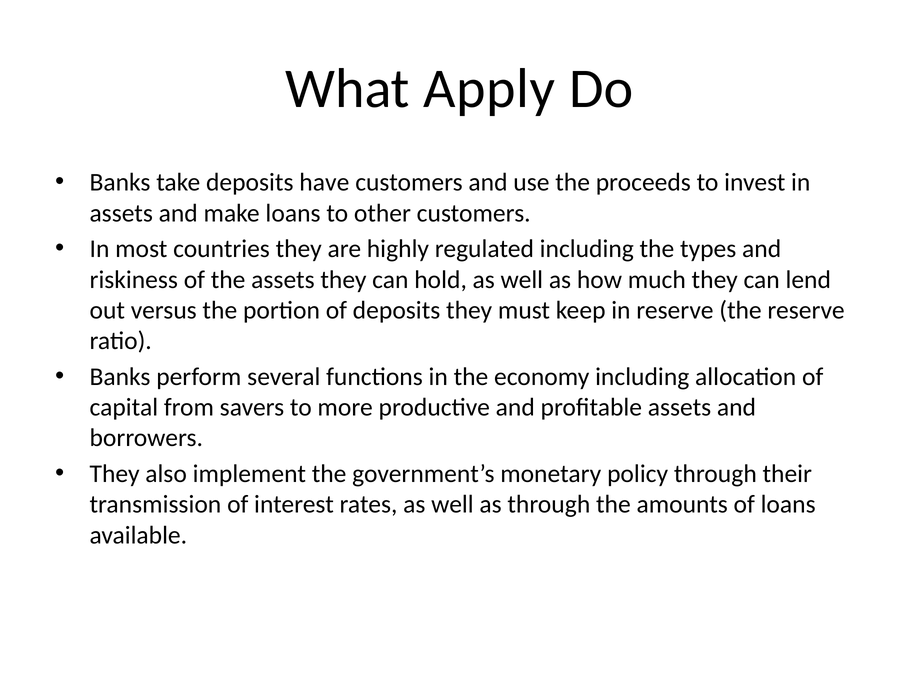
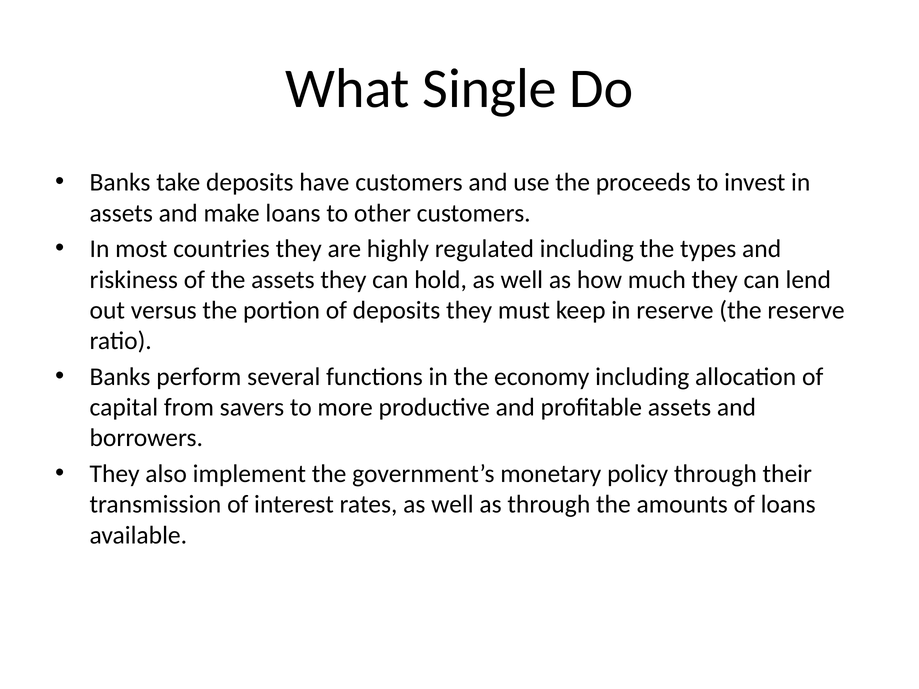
Apply: Apply -> Single
